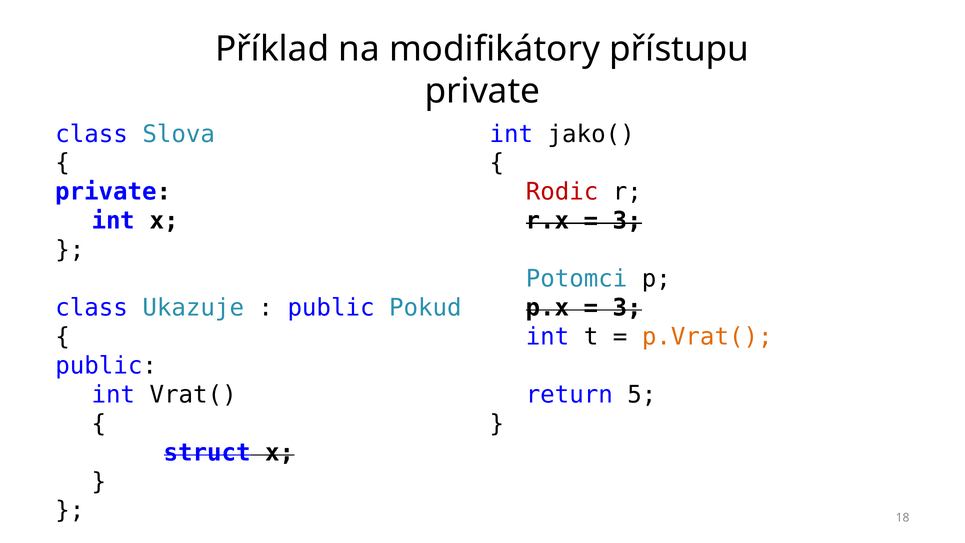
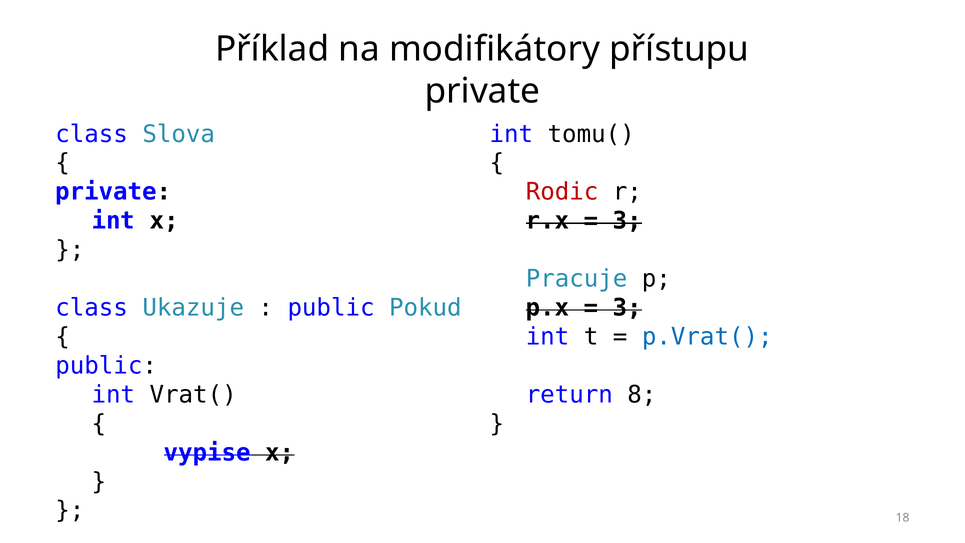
jako(: jako( -> tomu(
Potomci: Potomci -> Pracuje
p.Vrat( colour: orange -> blue
5: 5 -> 8
struct: struct -> vypise
